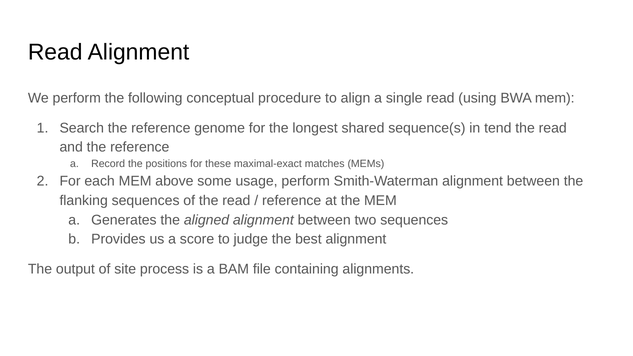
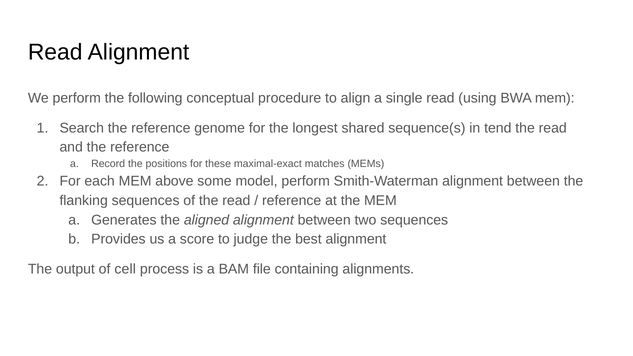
usage: usage -> model
site: site -> cell
